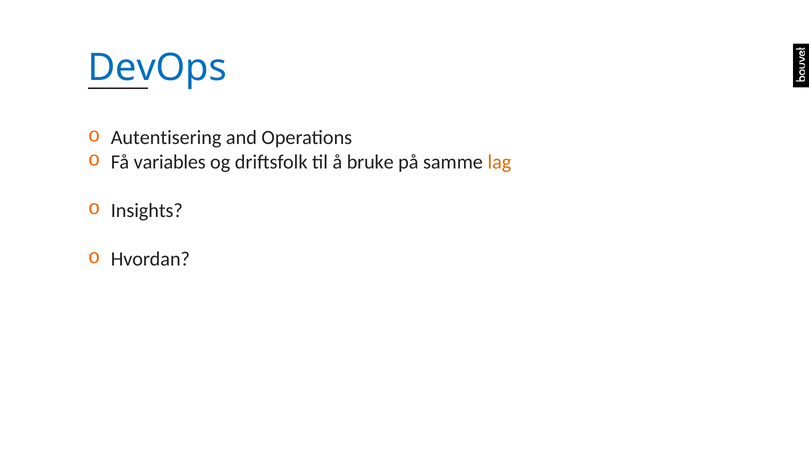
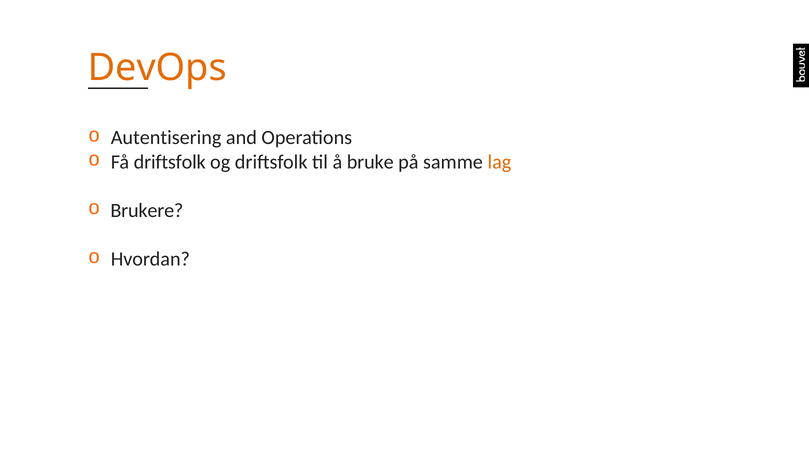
DevOps colour: blue -> orange
Få variables: variables -> driftsfolk
Insights: Insights -> Brukere
